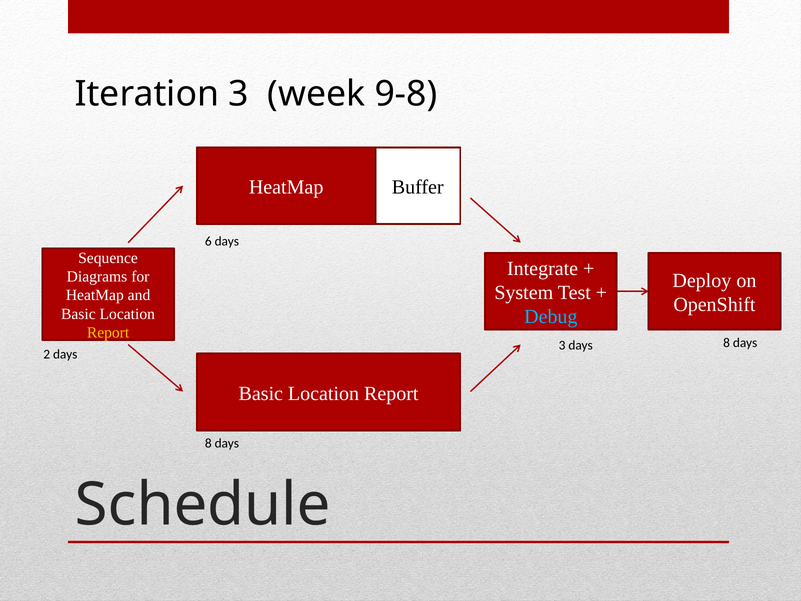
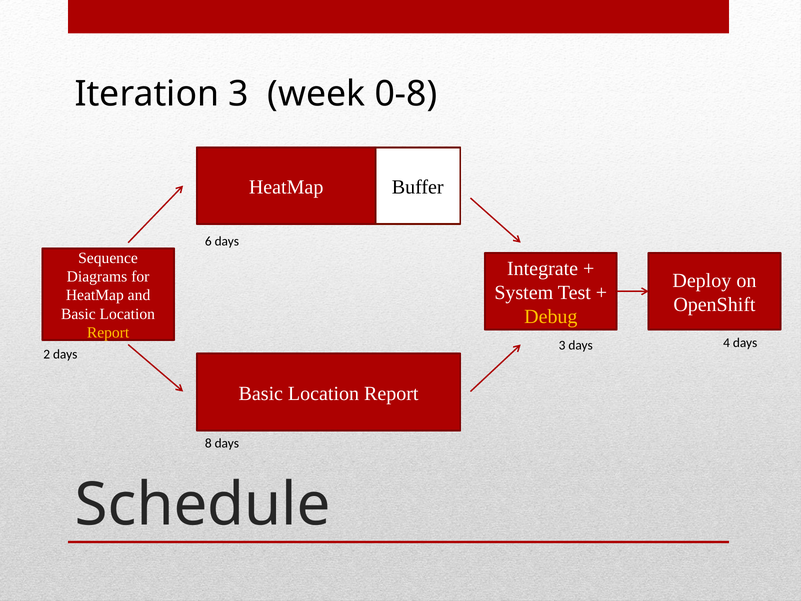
9-8: 9-8 -> 0-8
Debug colour: light blue -> yellow
3 days 8: 8 -> 4
